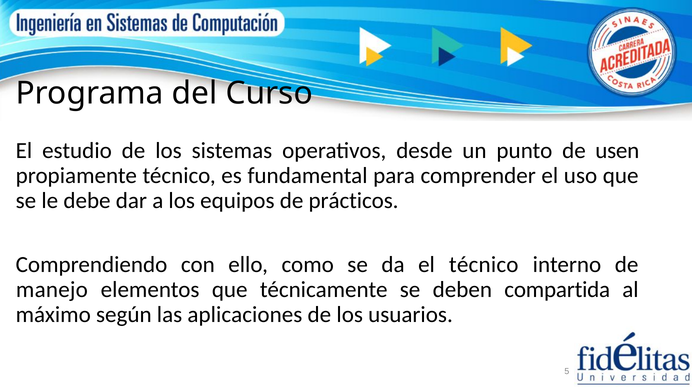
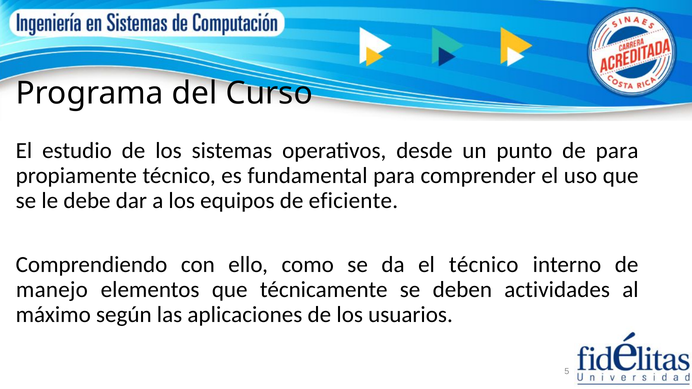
de usen: usen -> para
prácticos: prácticos -> eficiente
compartida: compartida -> actividades
